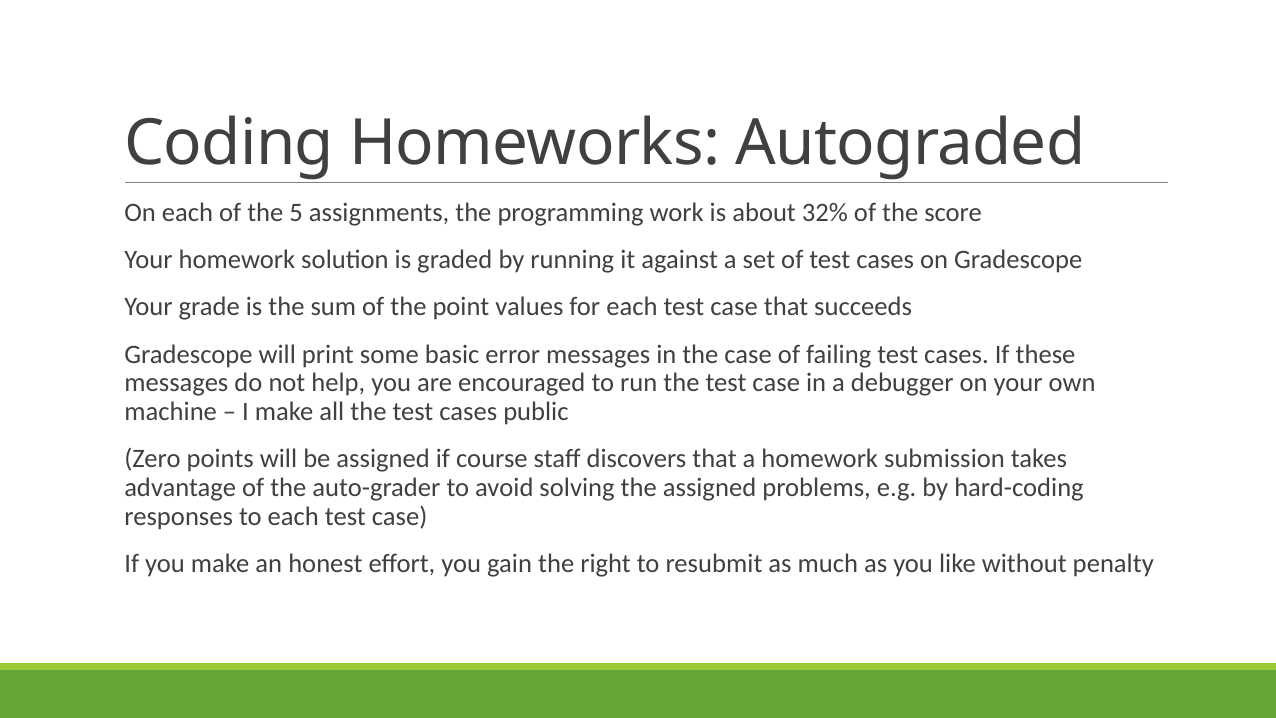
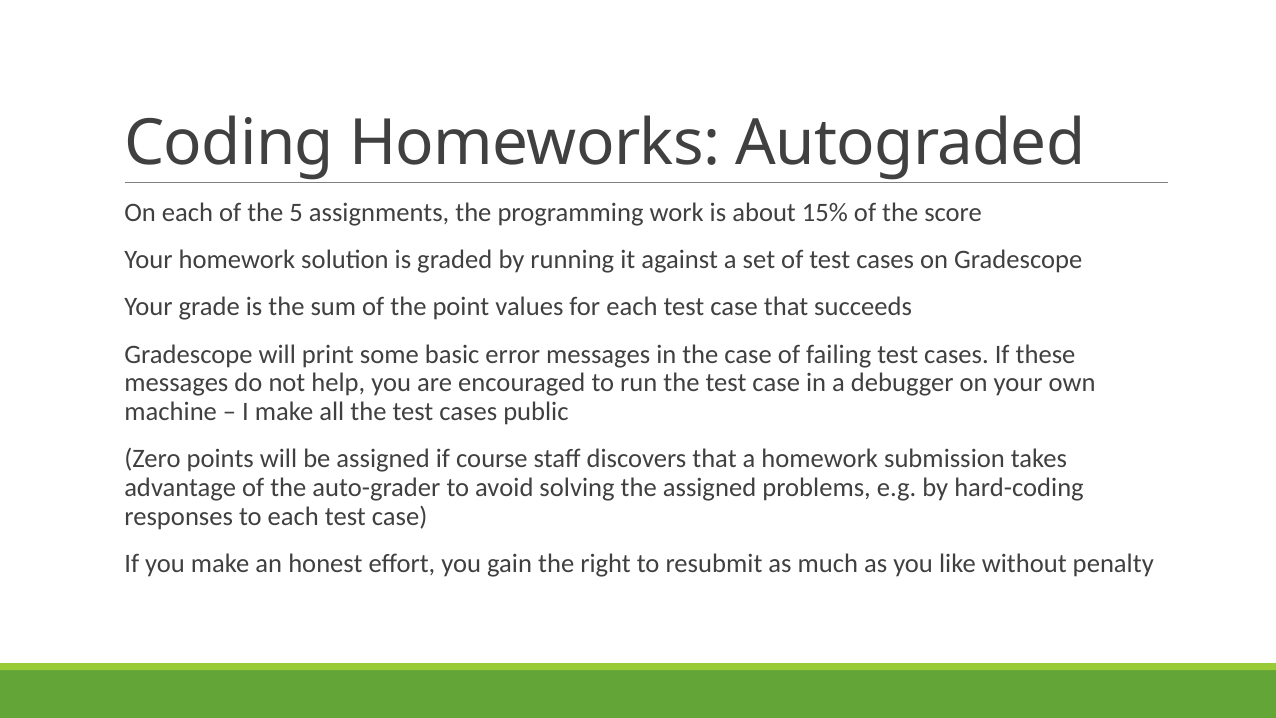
32%: 32% -> 15%
